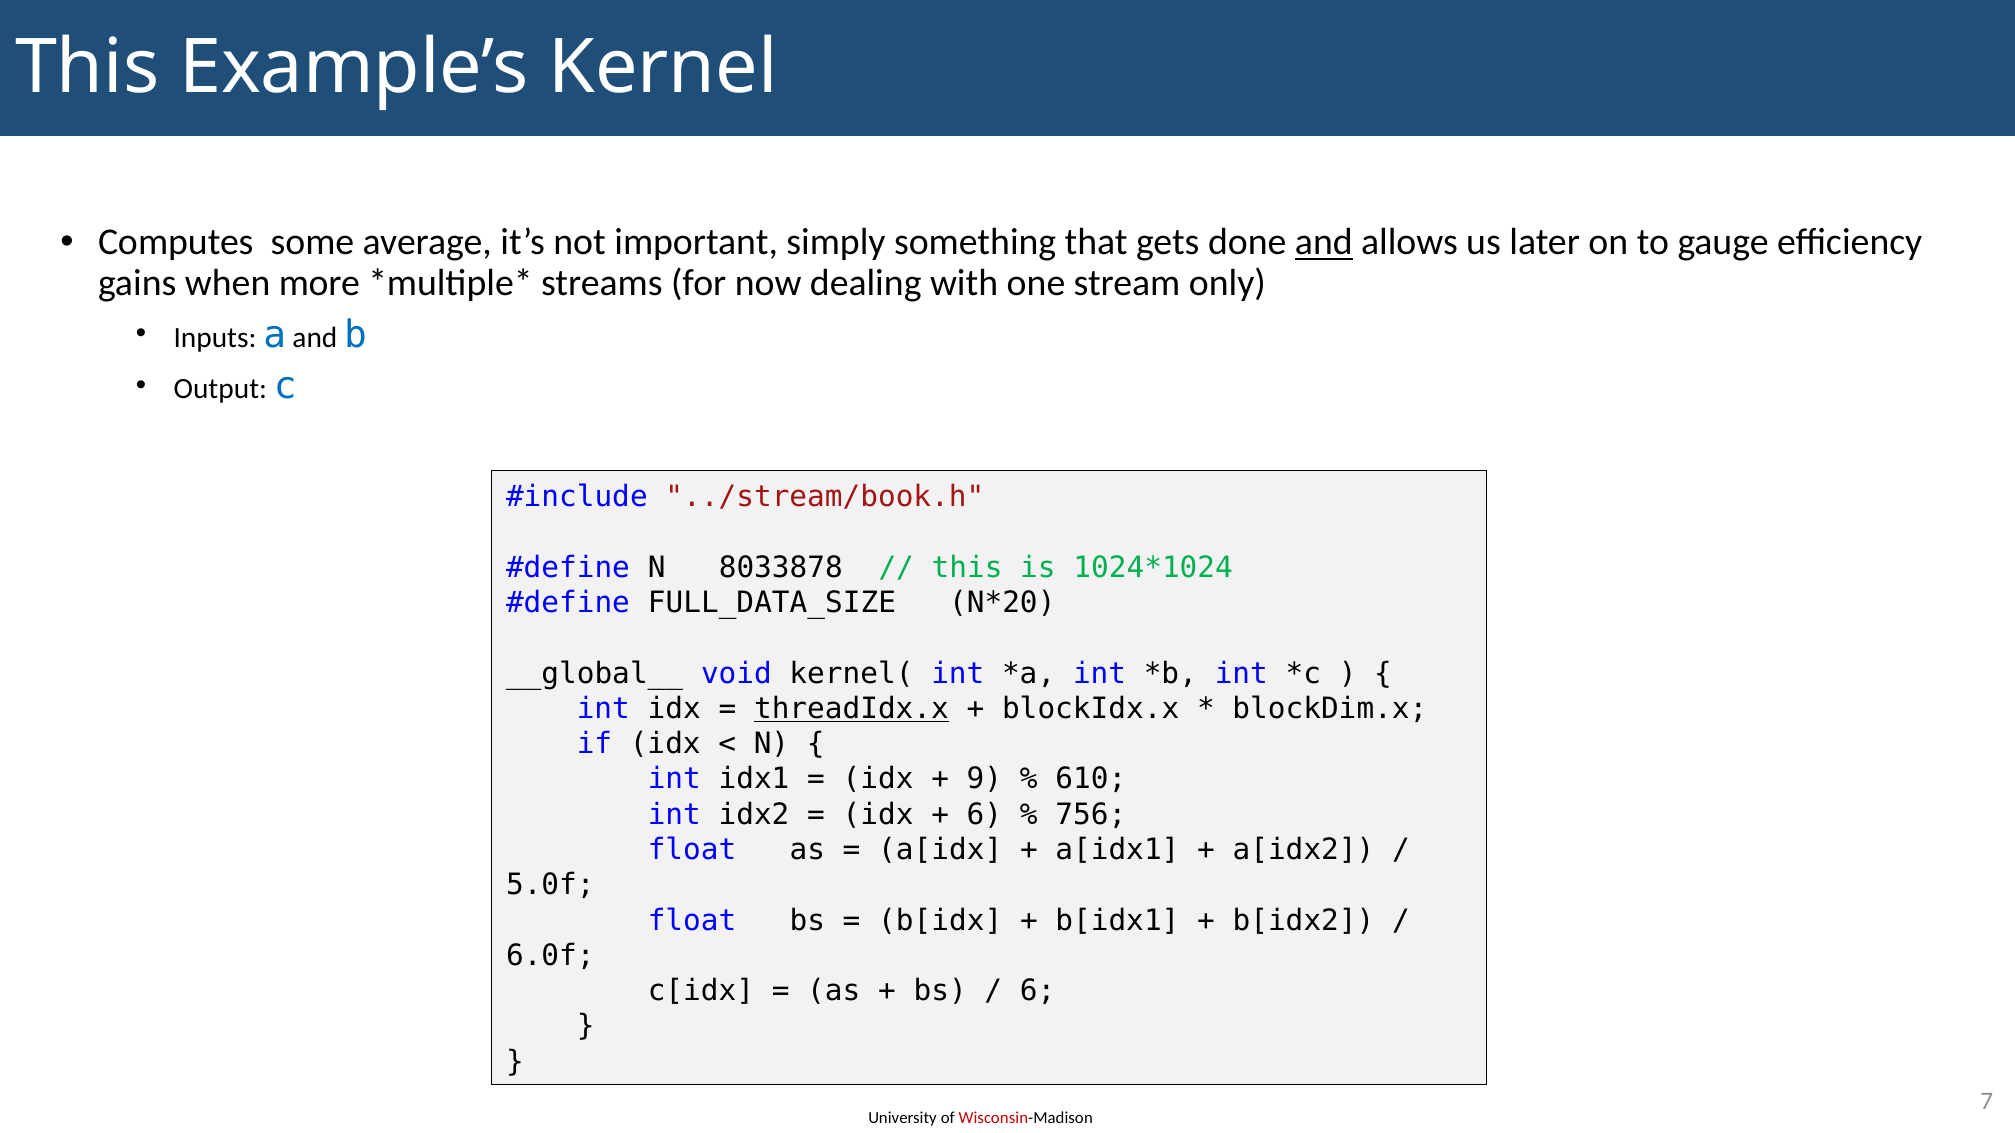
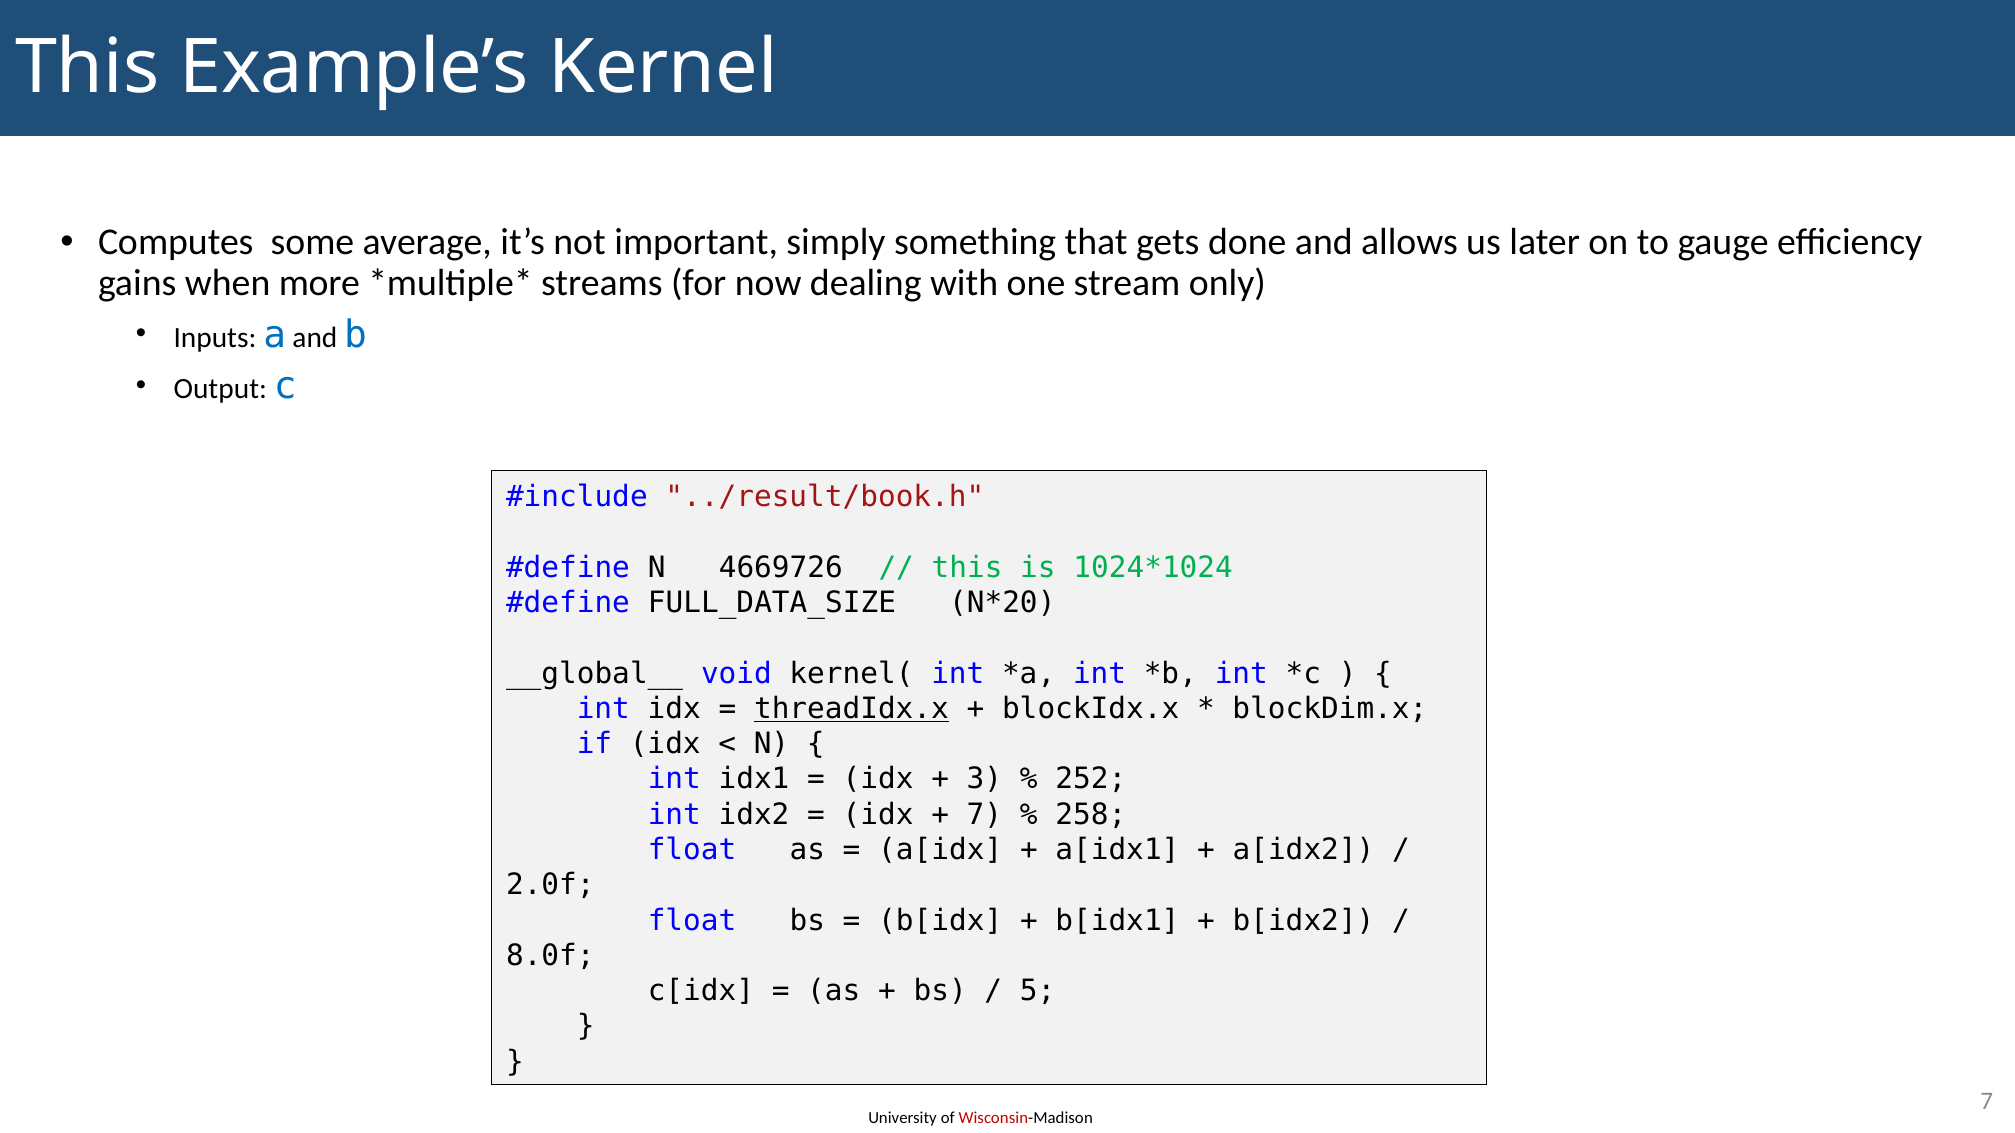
and at (1324, 243) underline: present -> none
../stream/book.h: ../stream/book.h -> ../result/book.h
8033878: 8033878 -> 4669726
9: 9 -> 3
610: 610 -> 252
6 at (984, 815): 6 -> 7
756: 756 -> 258
5.0f: 5.0f -> 2.0f
6.0f: 6.0f -> 8.0f
6 at (1038, 991): 6 -> 5
